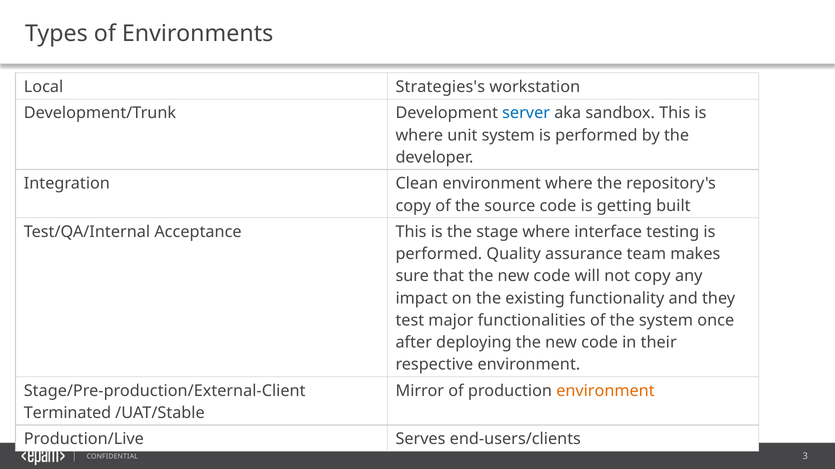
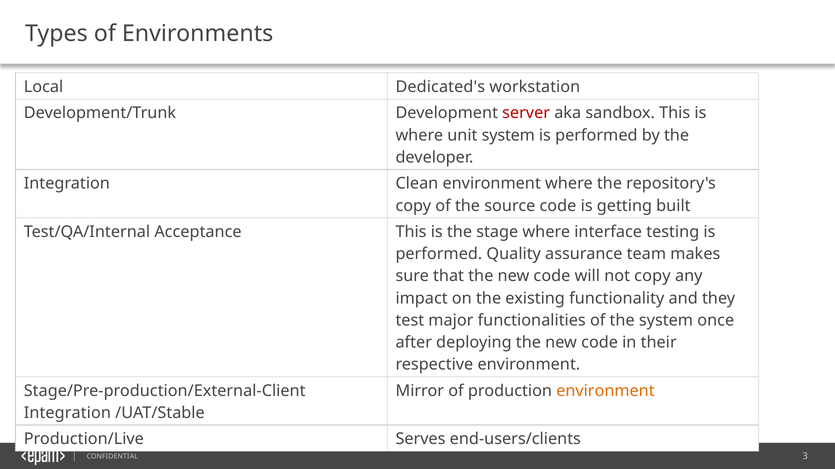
Strategies's: Strategies's -> Dedicated's
server colour: blue -> red
Terminated at (67, 413): Terminated -> Integration
